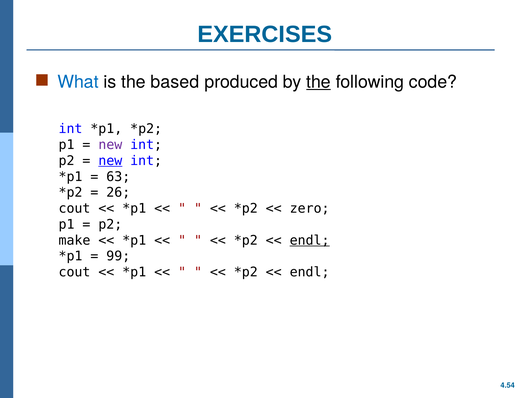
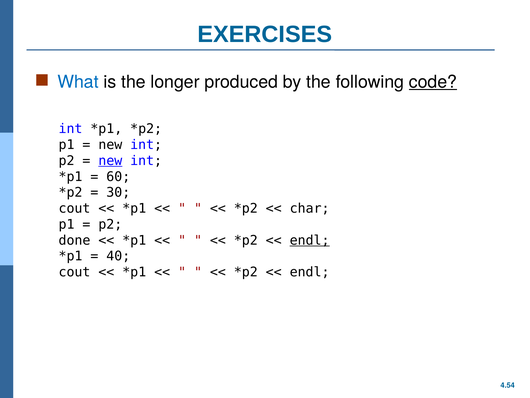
based: based -> longer
the at (319, 82) underline: present -> none
code underline: none -> present
new at (110, 145) colour: purple -> black
63: 63 -> 60
26: 26 -> 30
zero: zero -> char
make: make -> done
99: 99 -> 40
